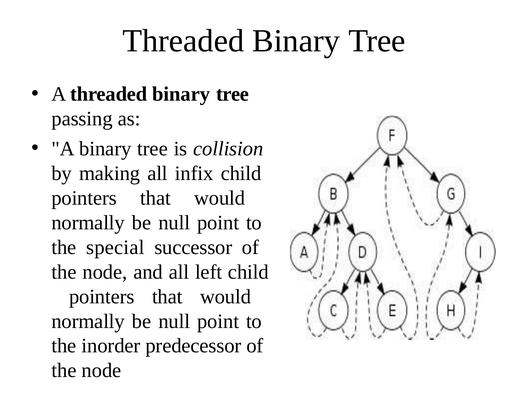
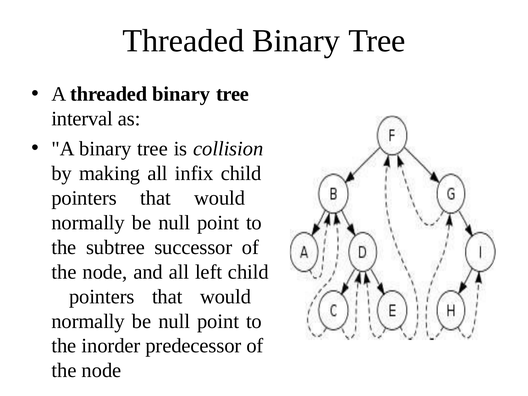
passing: passing -> interval
special: special -> subtree
